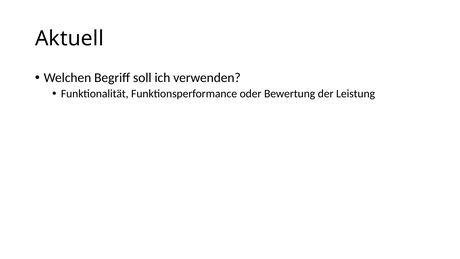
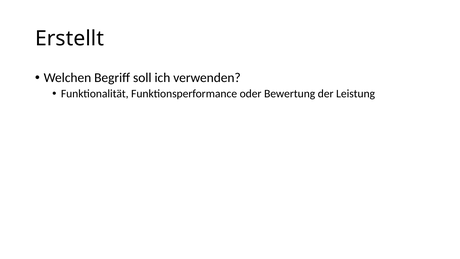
Aktuell: Aktuell -> Erstellt
